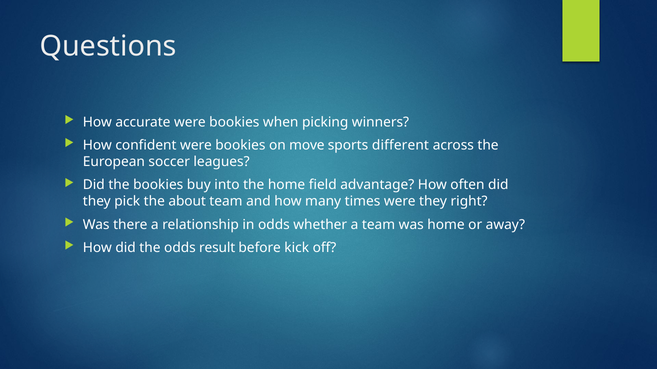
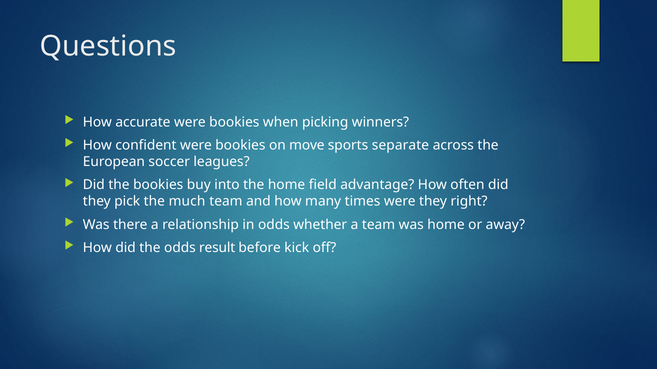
different: different -> separate
about: about -> much
